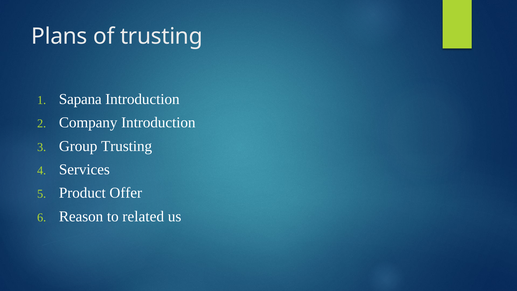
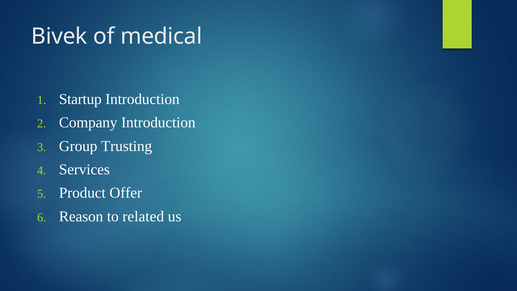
Plans: Plans -> Bivek
of trusting: trusting -> medical
Sapana: Sapana -> Startup
